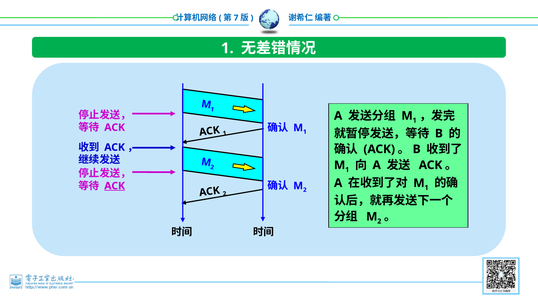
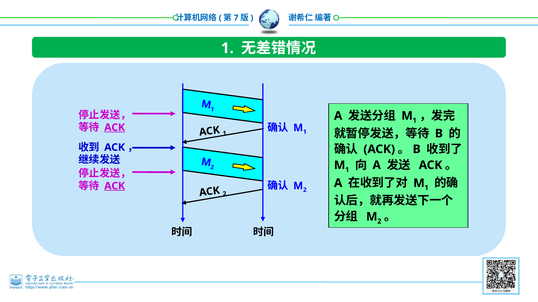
ACK at (115, 128) underline: none -> present
